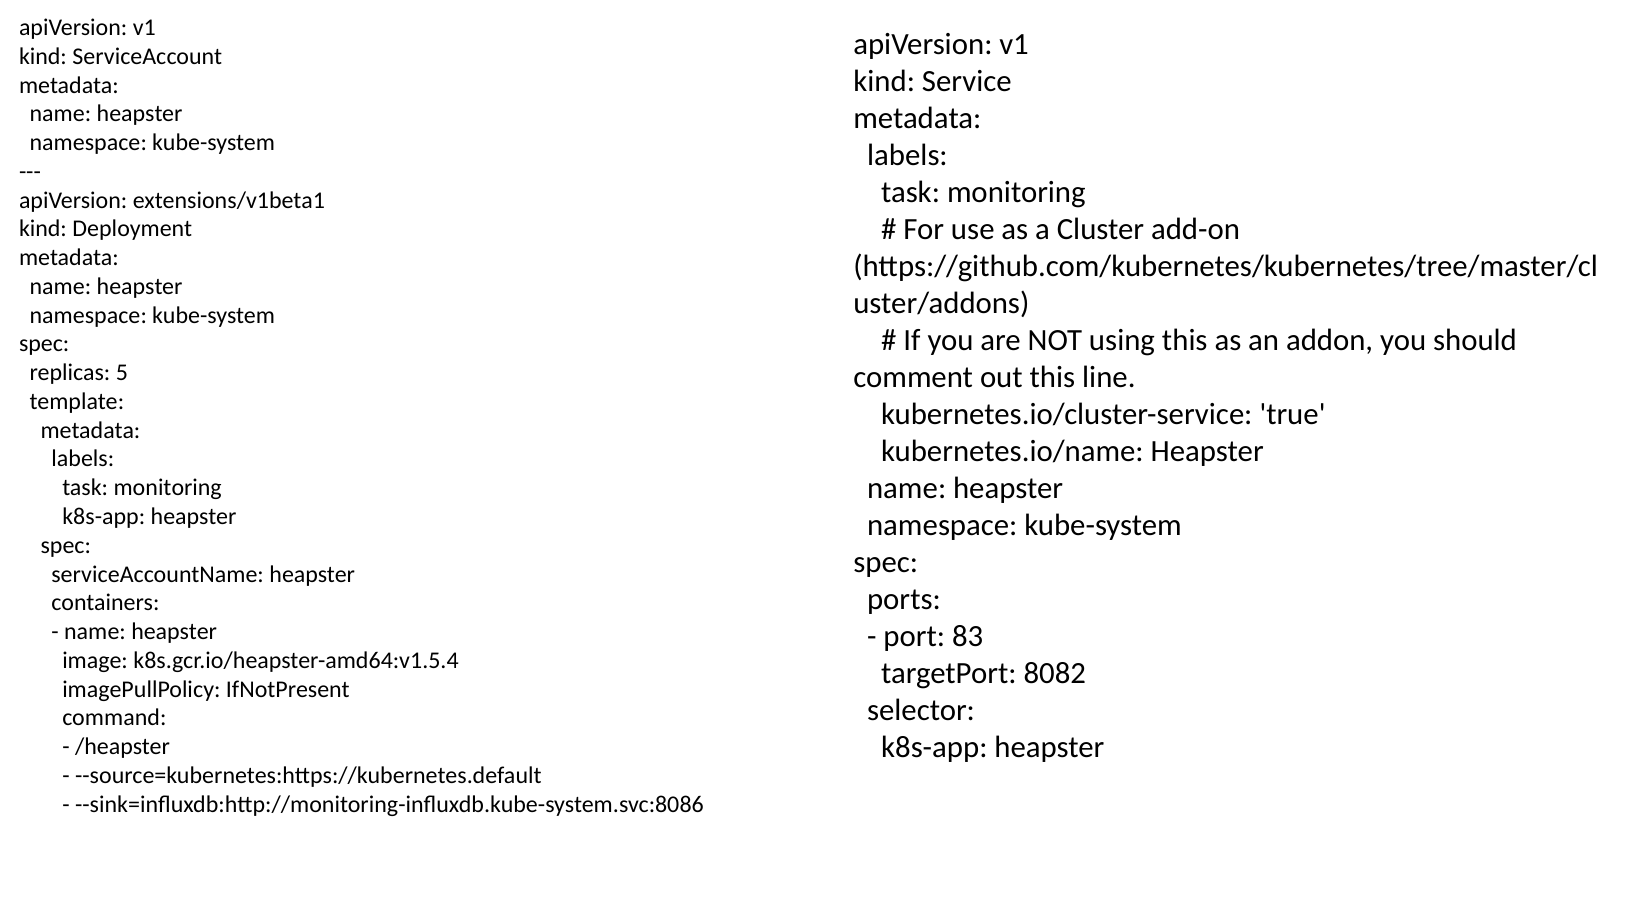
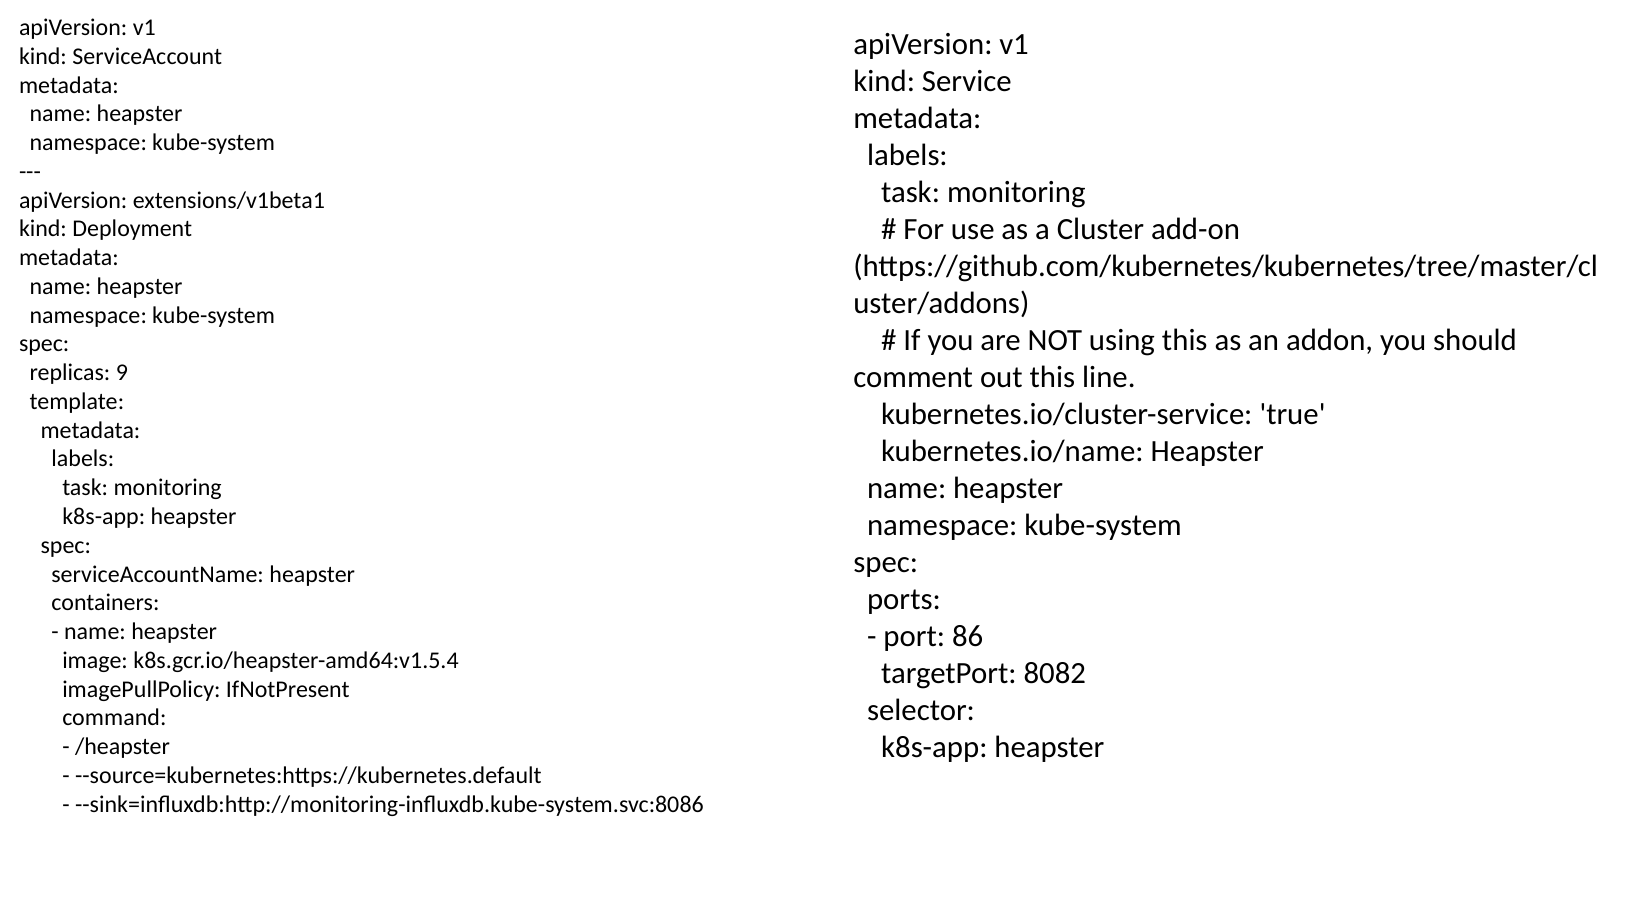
5: 5 -> 9
83: 83 -> 86
